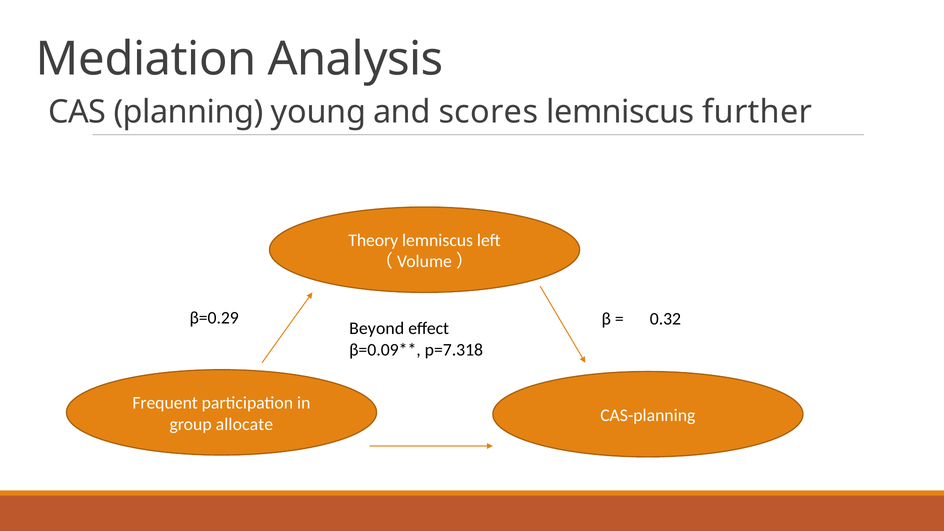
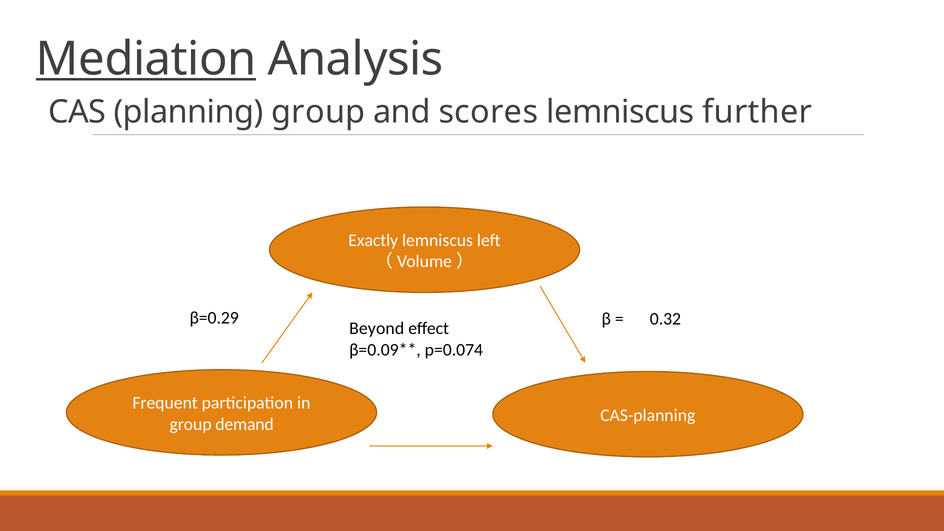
Mediation underline: none -> present
planning young: young -> group
Theory: Theory -> Exactly
p=7.318: p=7.318 -> p=0.074
allocate: allocate -> demand
